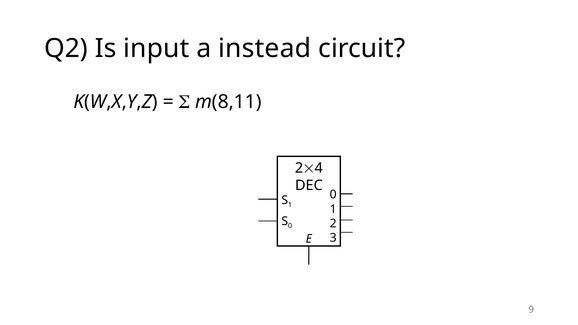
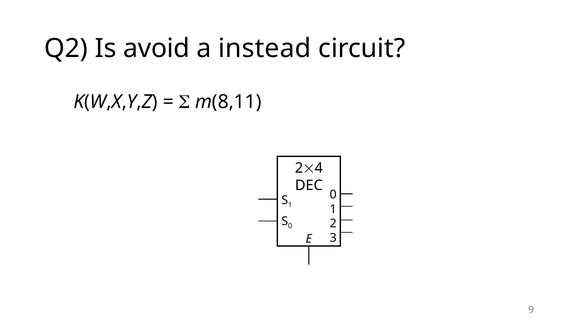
input: input -> avoid
